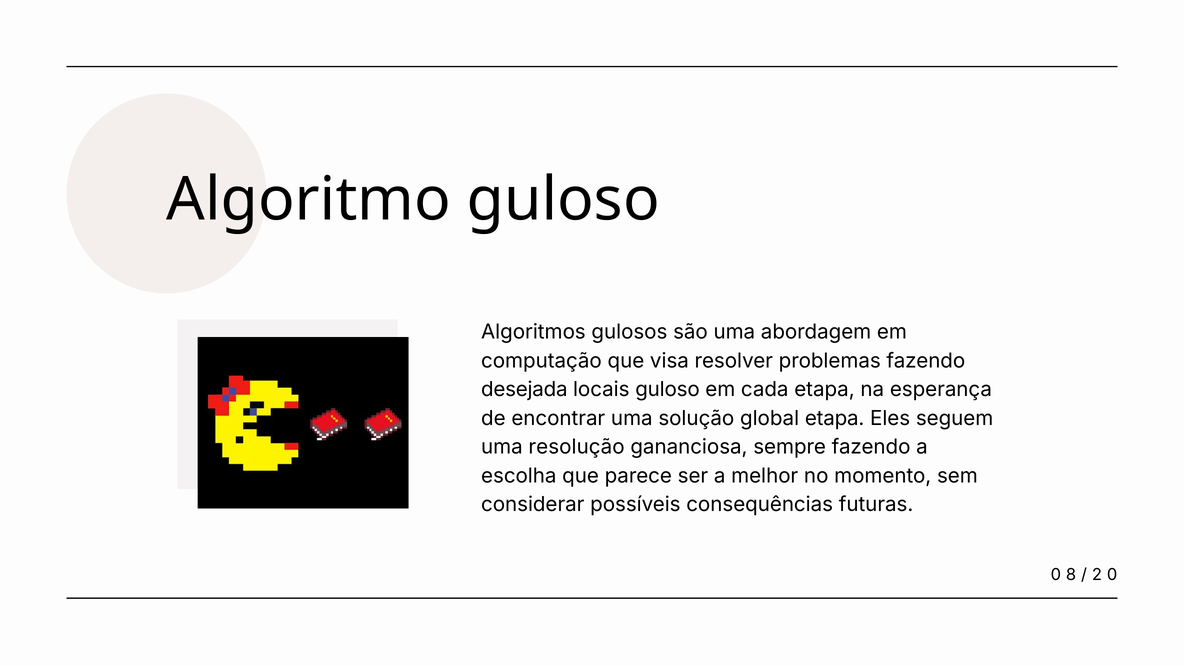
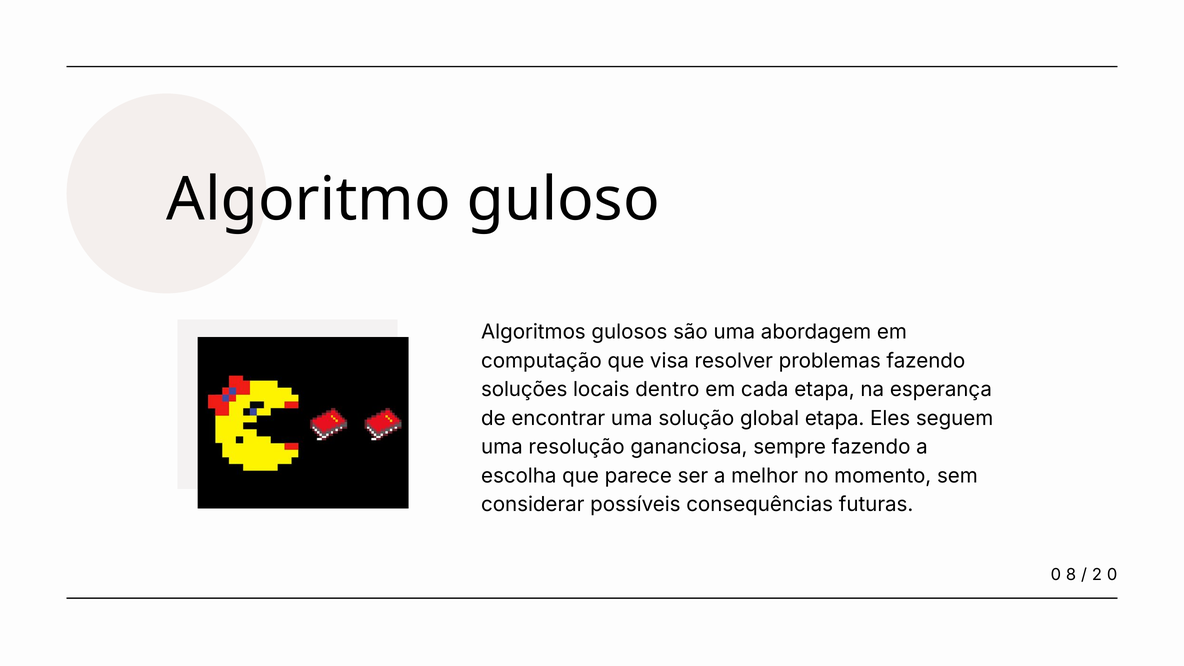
desejada: desejada -> soluções
locais guloso: guloso -> dentro
